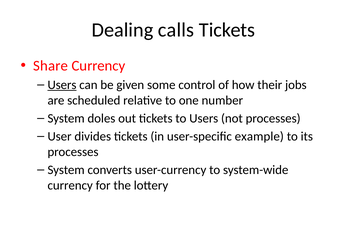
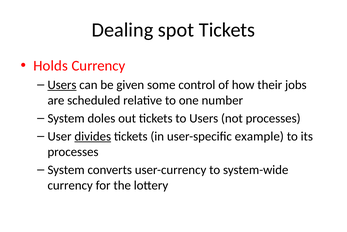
calls: calls -> spot
Share: Share -> Holds
divides underline: none -> present
